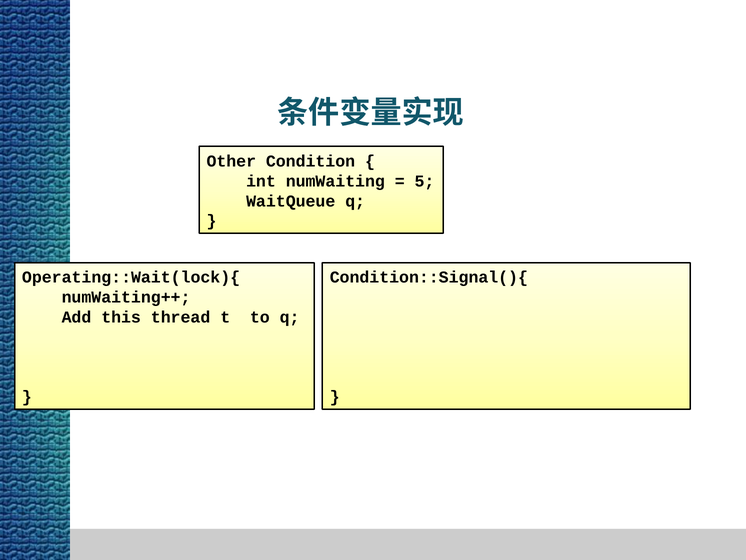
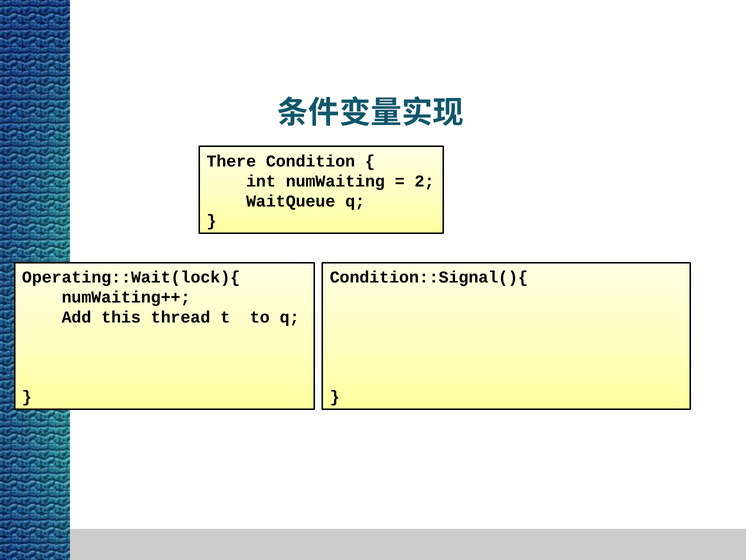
Other: Other -> There
5: 5 -> 2
